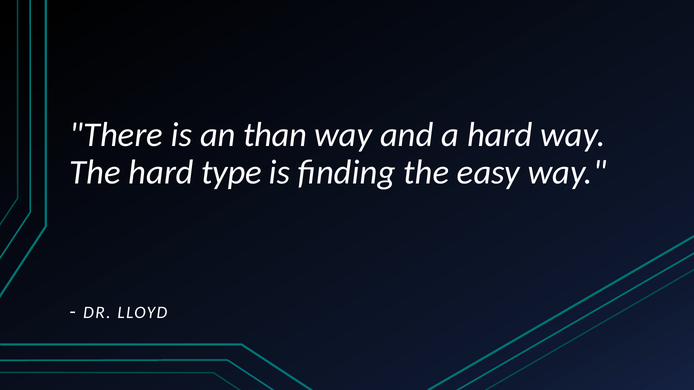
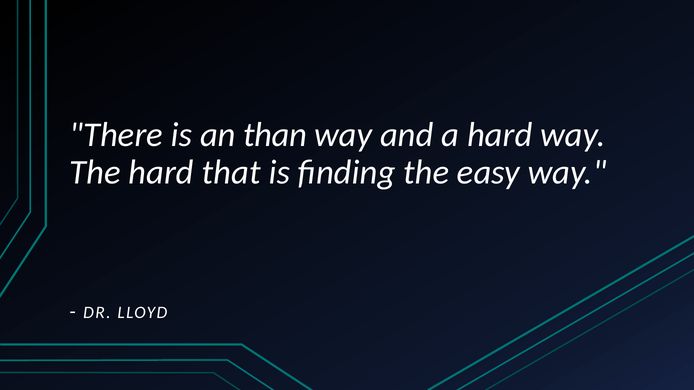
type: type -> that
